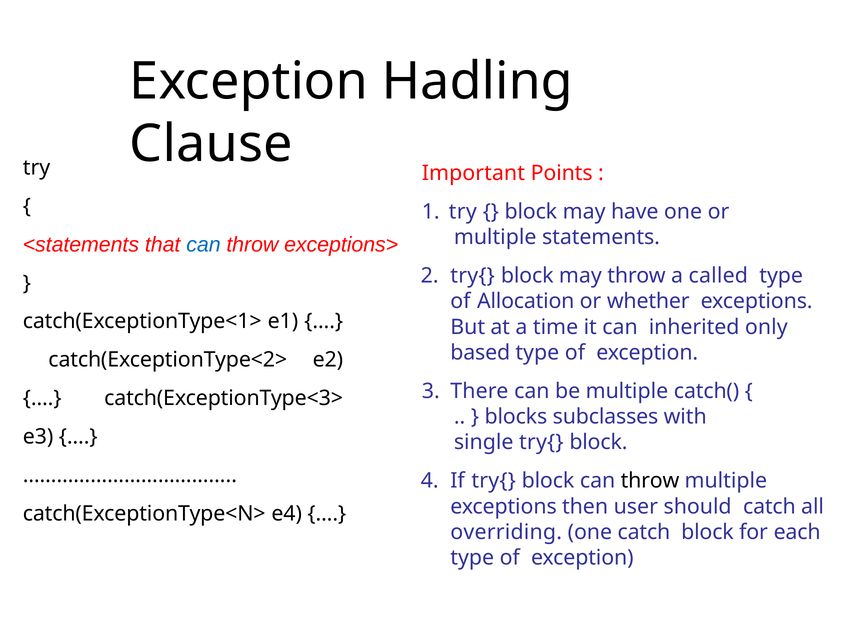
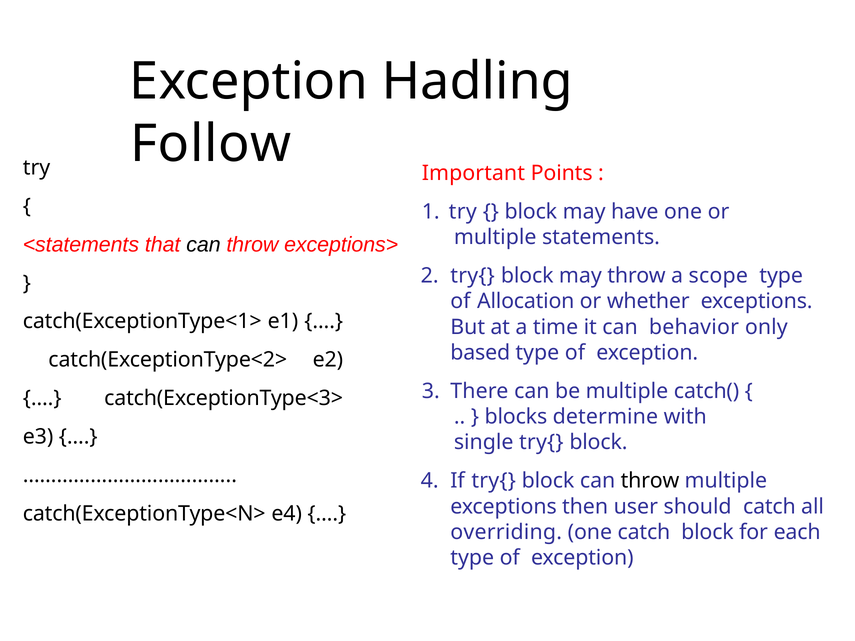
Clause: Clause -> Follow
can at (203, 245) colour: blue -> black
called: called -> scope
inherited: inherited -> behavior
subclasses: subclasses -> determine
